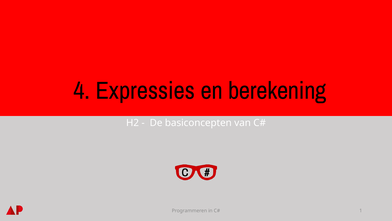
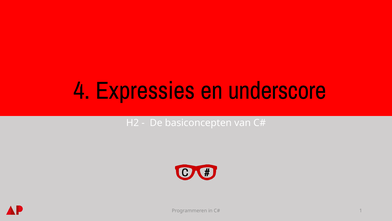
berekening: berekening -> underscore
